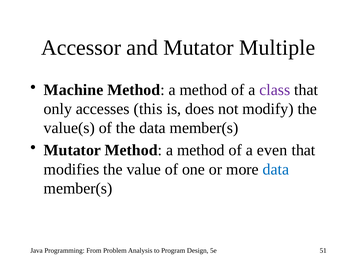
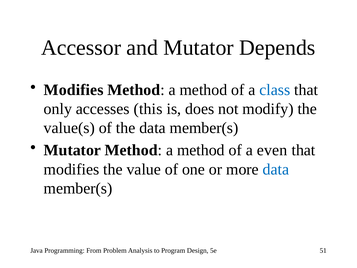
Multiple: Multiple -> Depends
Machine at (74, 90): Machine -> Modifies
class colour: purple -> blue
